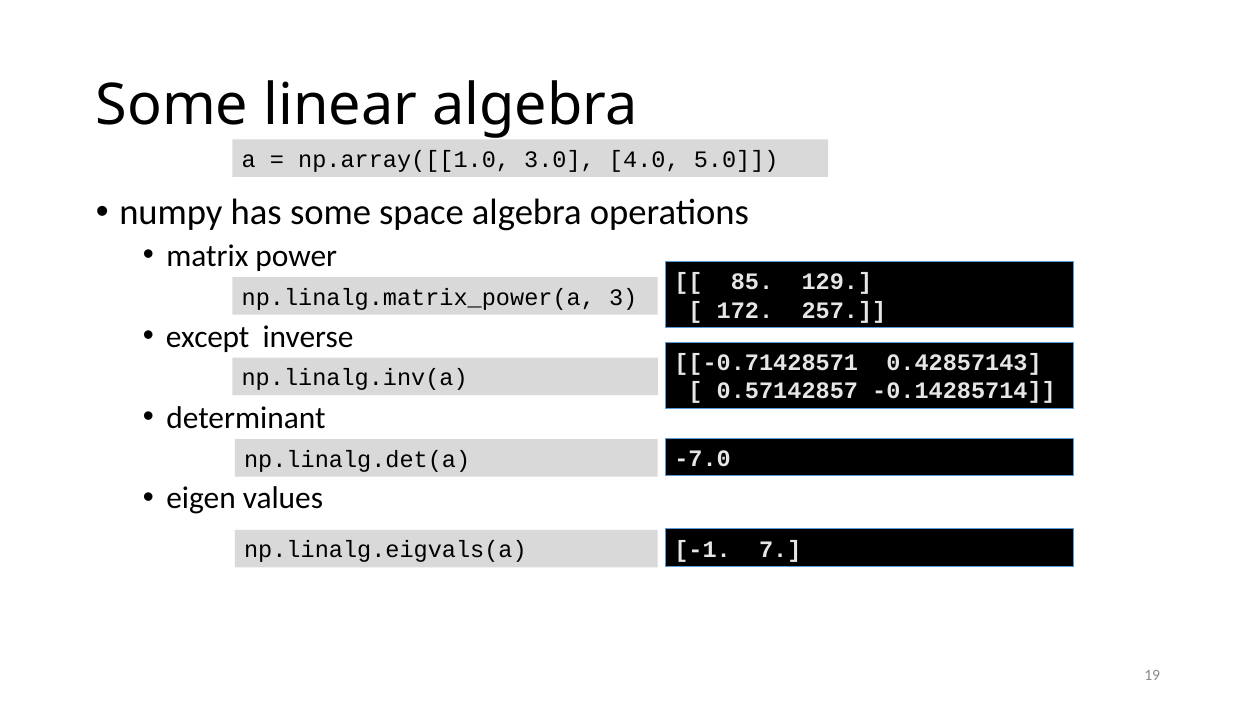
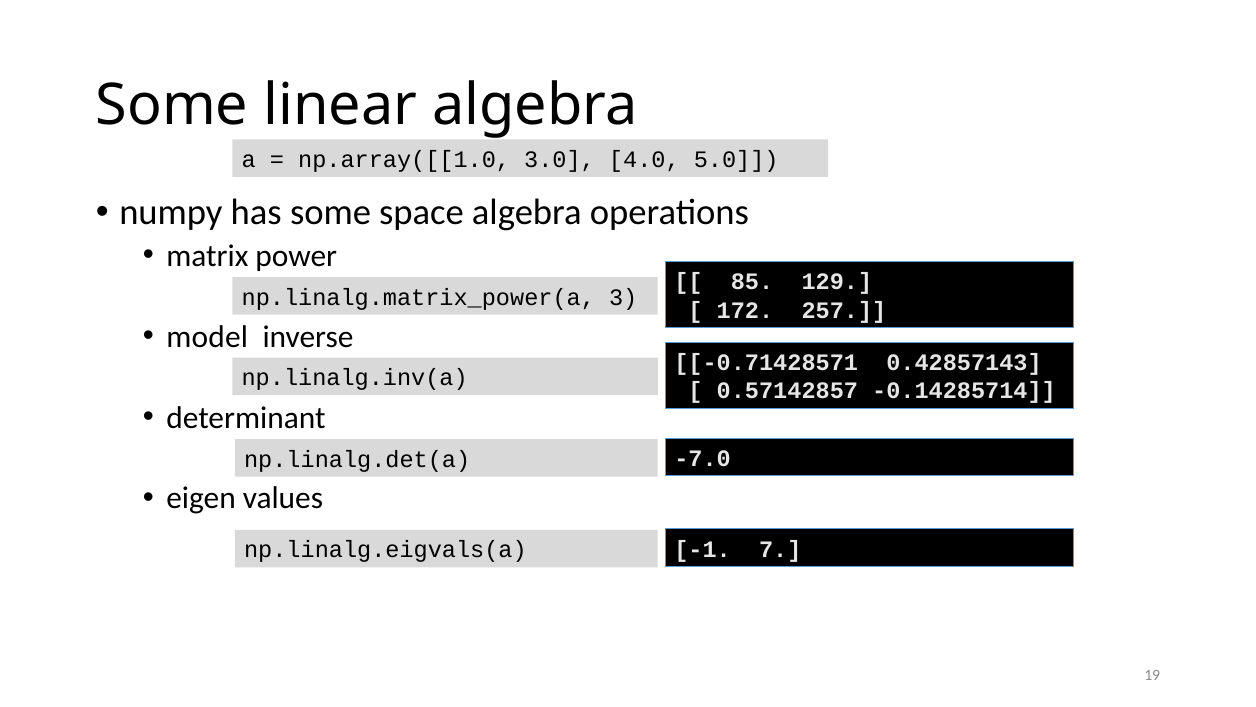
except: except -> model
